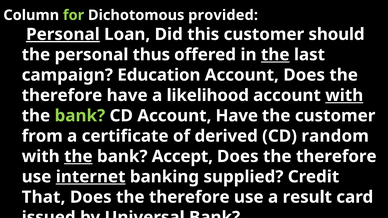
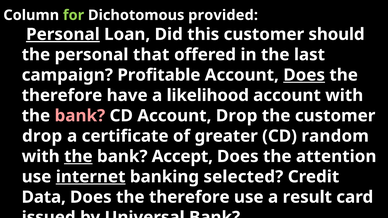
thus: thus -> that
the at (275, 55) underline: present -> none
Education: Education -> Profitable
Does at (304, 75) underline: none -> present
with at (344, 95) underline: present -> none
bank at (80, 116) colour: light green -> pink
Account Have: Have -> Drop
from at (42, 136): from -> drop
derived: derived -> greater
therefore at (336, 157): therefore -> attention
supplied: supplied -> selected
That: That -> Data
